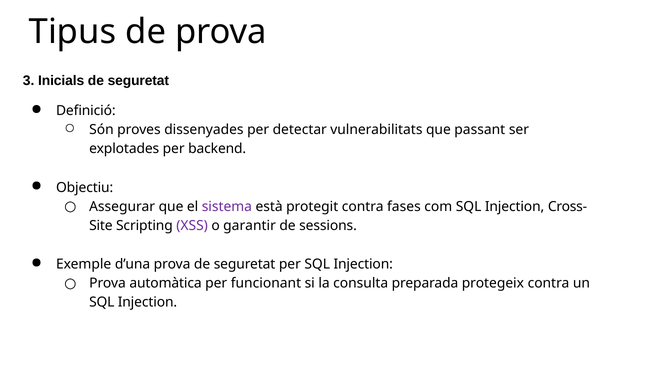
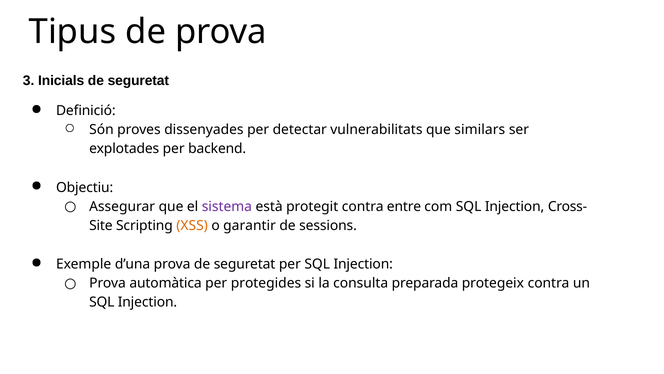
passant: passant -> similars
fases: fases -> entre
XSS colour: purple -> orange
funcionant: funcionant -> protegides
